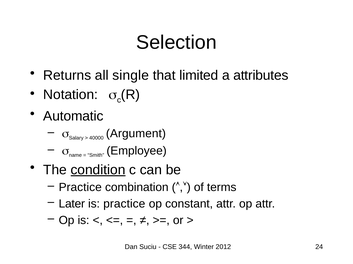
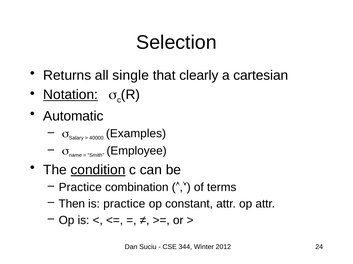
limited: limited -> clearly
attributes: attributes -> cartesian
Notation underline: none -> present
Argument: Argument -> Examples
Later: Later -> Then
